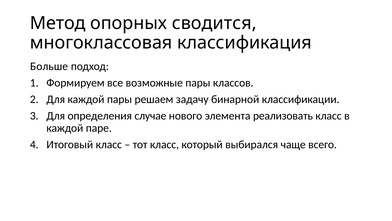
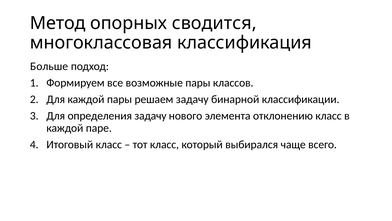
определения случае: случае -> задачу
реализовать: реализовать -> отклонению
